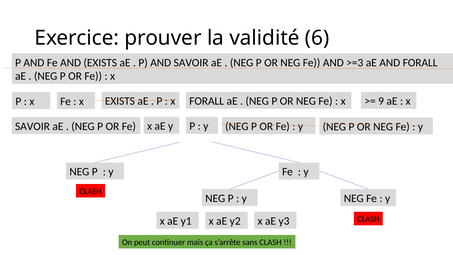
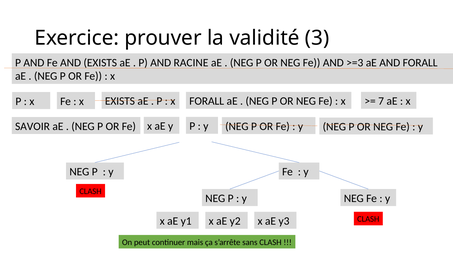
6: 6 -> 3
AND SAVOIR: SAVOIR -> RACINE
9: 9 -> 7
